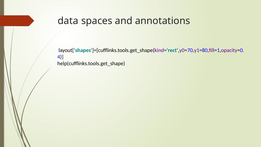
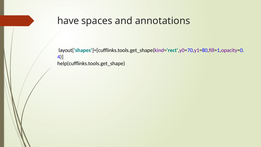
data: data -> have
